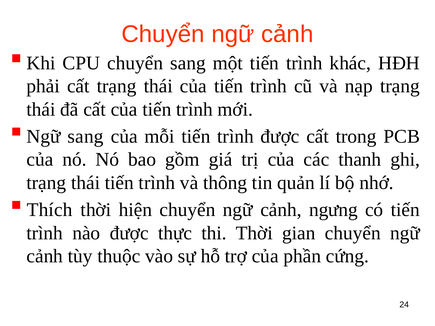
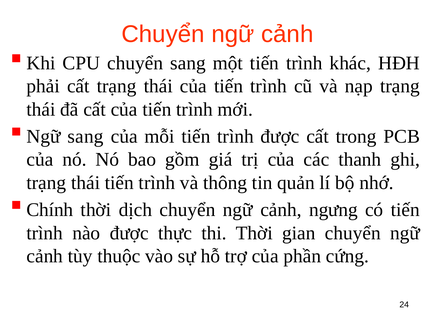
Thích: Thích -> Chính
hiện: hiện -> dịch
